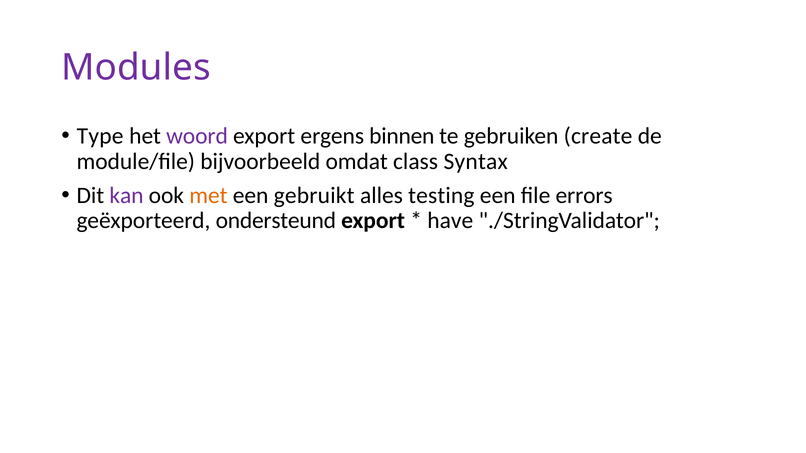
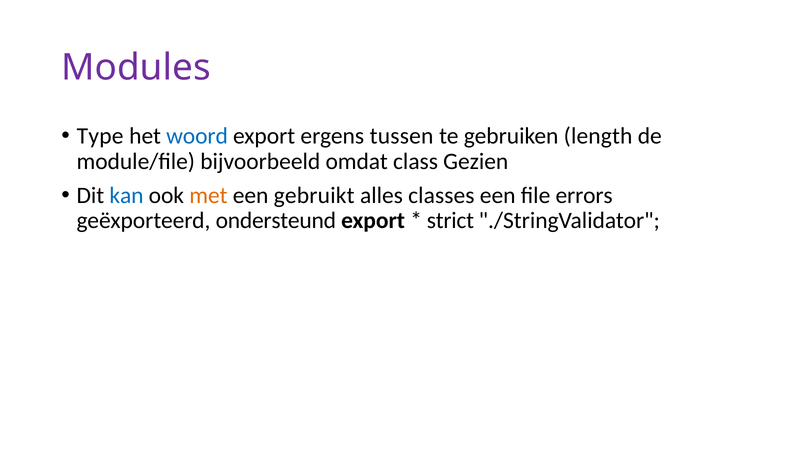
woord colour: purple -> blue
binnen: binnen -> tussen
create: create -> length
Syntax: Syntax -> Gezien
kan colour: purple -> blue
testing: testing -> classes
have: have -> strict
